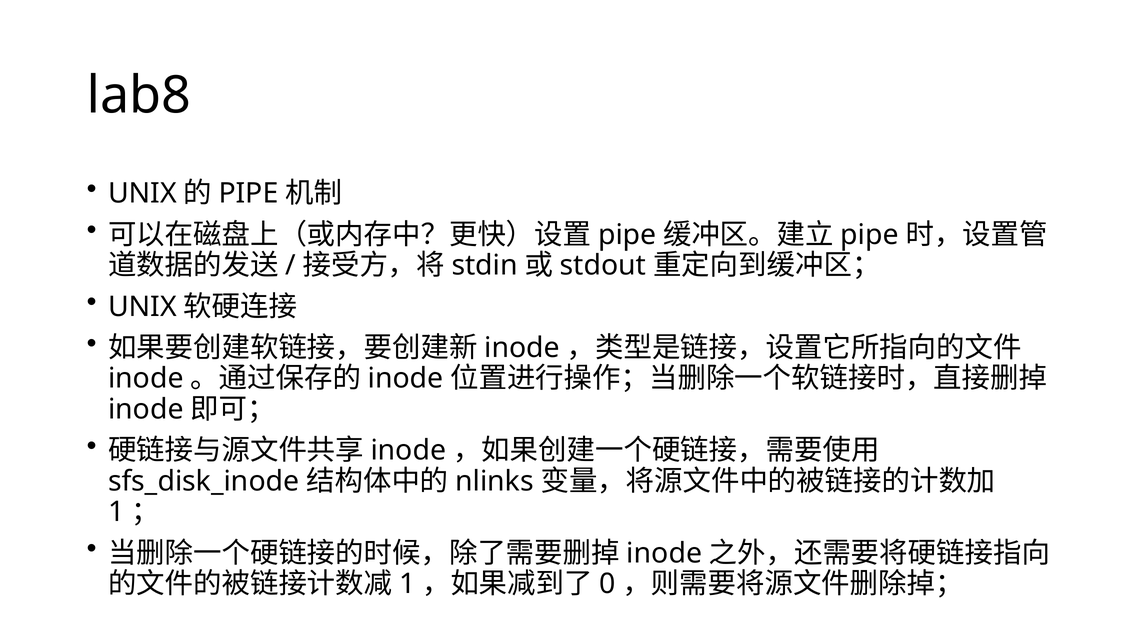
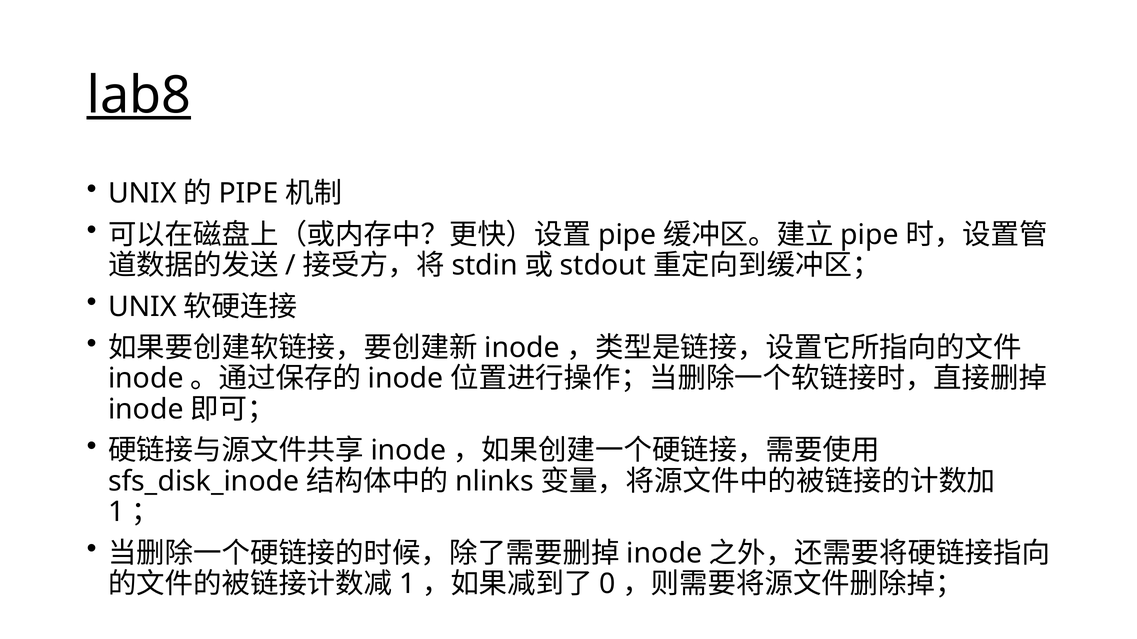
lab8 underline: none -> present
